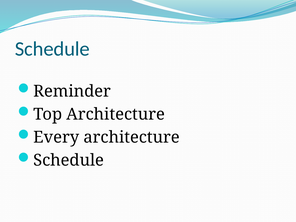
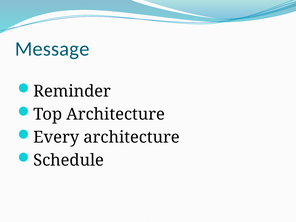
Schedule at (52, 49): Schedule -> Message
